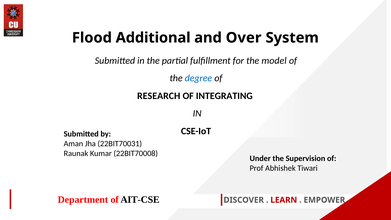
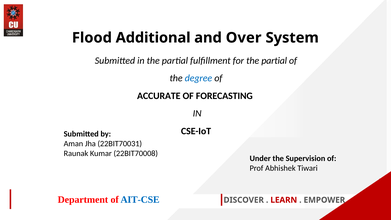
for the model: model -> partial
RESEARCH: RESEARCH -> ACCURATE
INTEGRATING: INTEGRATING -> FORECASTING
AIT-CSE colour: black -> blue
